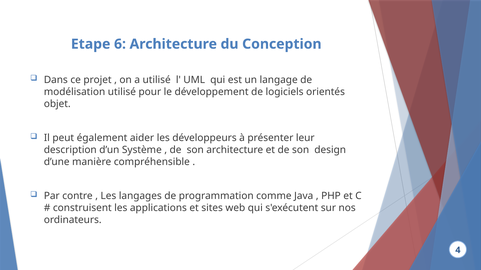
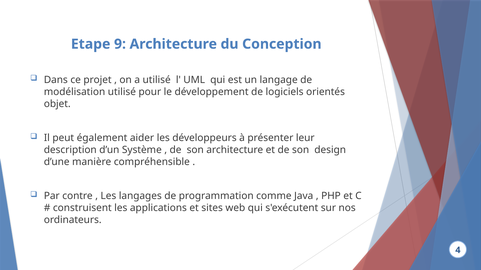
6: 6 -> 9
